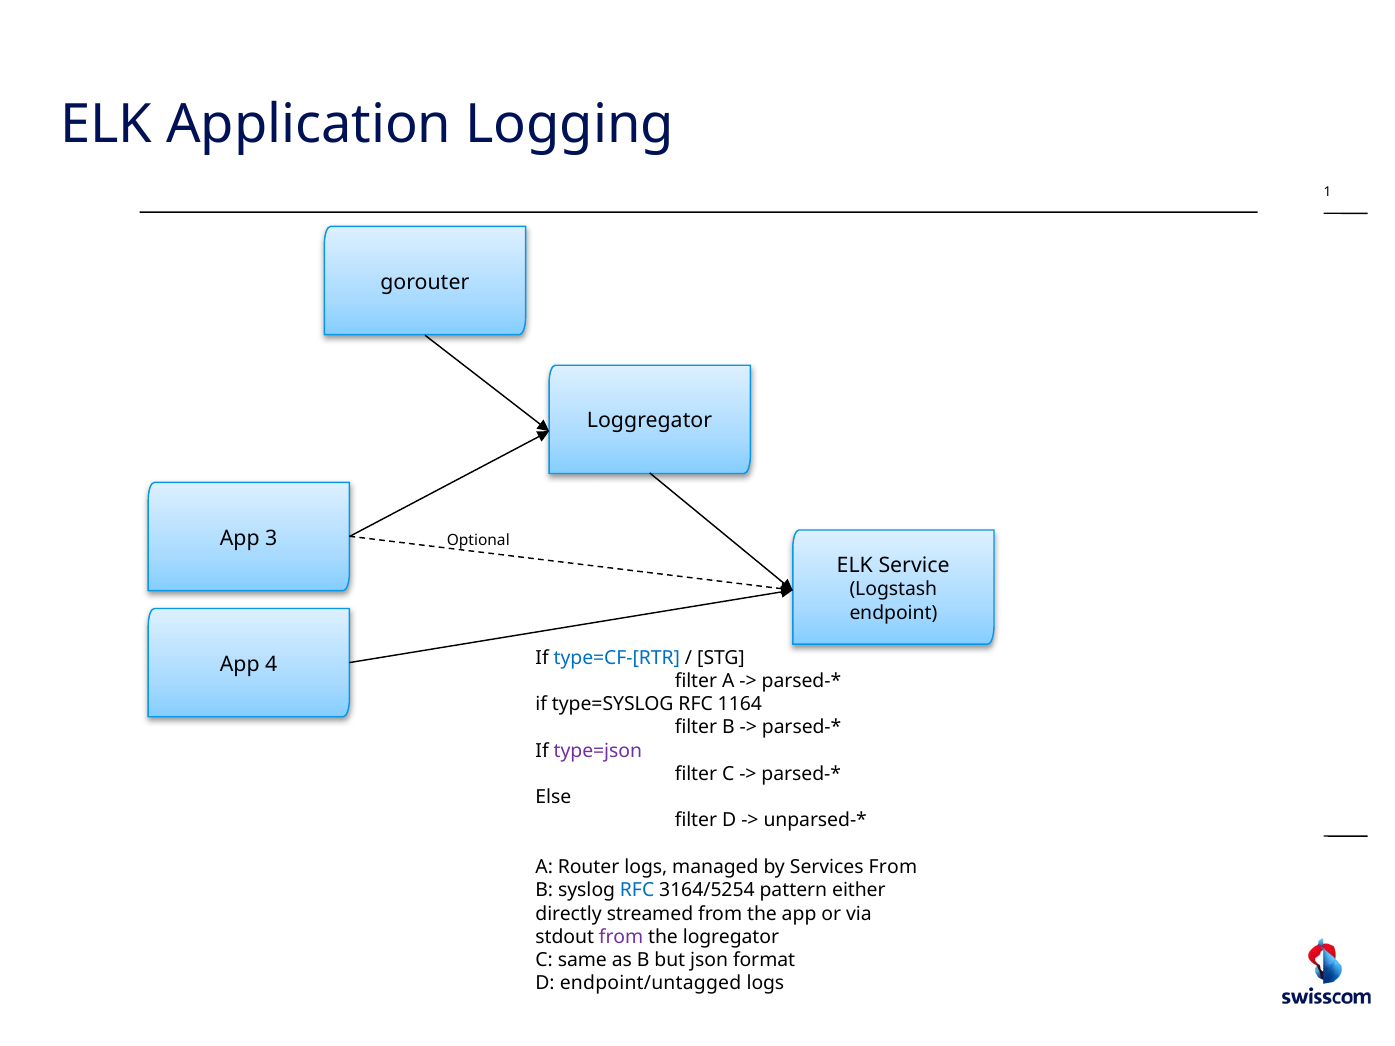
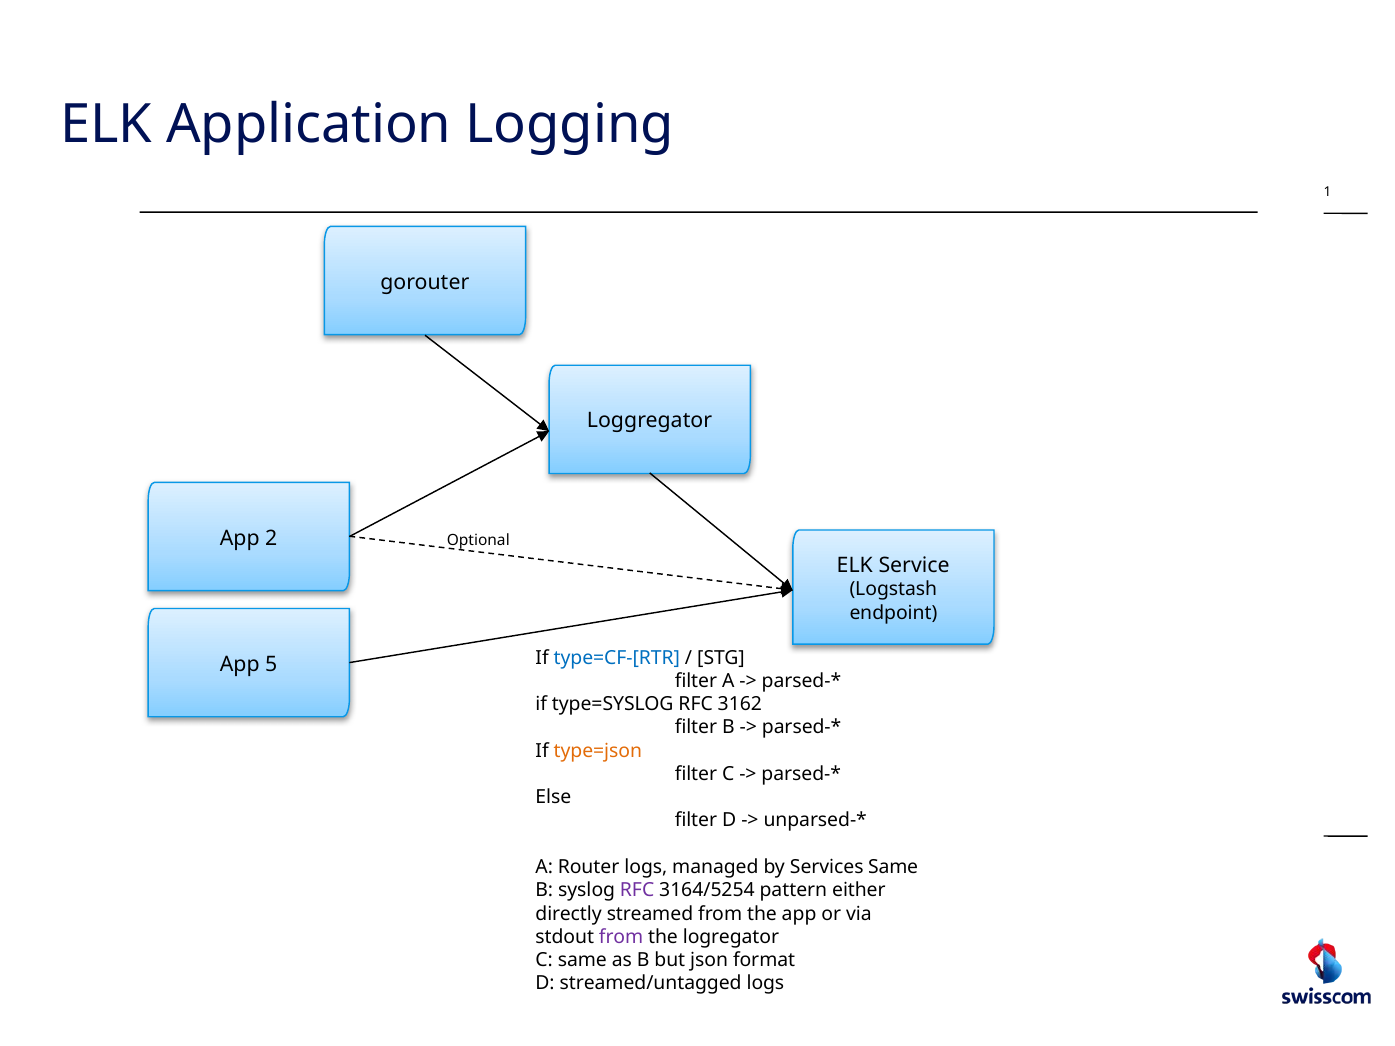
3: 3 -> 2
4: 4 -> 5
1164: 1164 -> 3162
type=json colour: purple -> orange
Services From: From -> Same
RFC at (637, 891) colour: blue -> purple
endpoint/untagged: endpoint/untagged -> streamed/untagged
